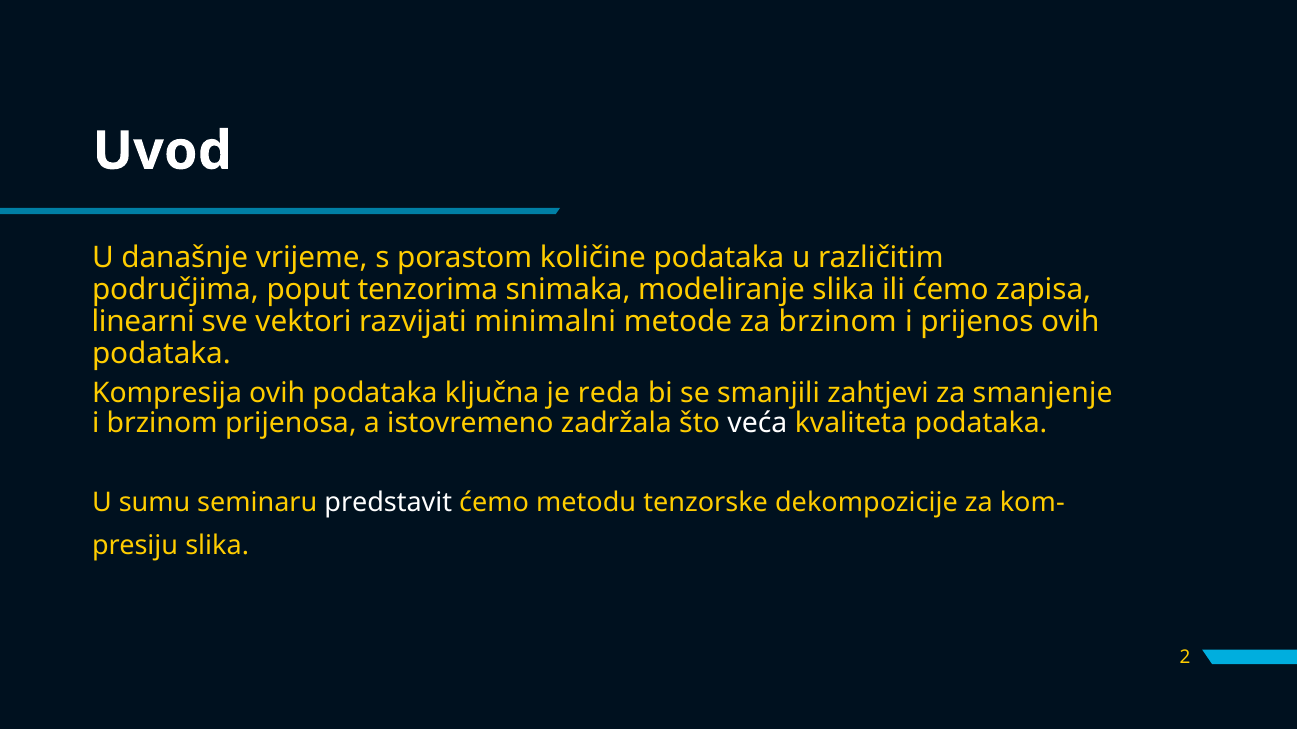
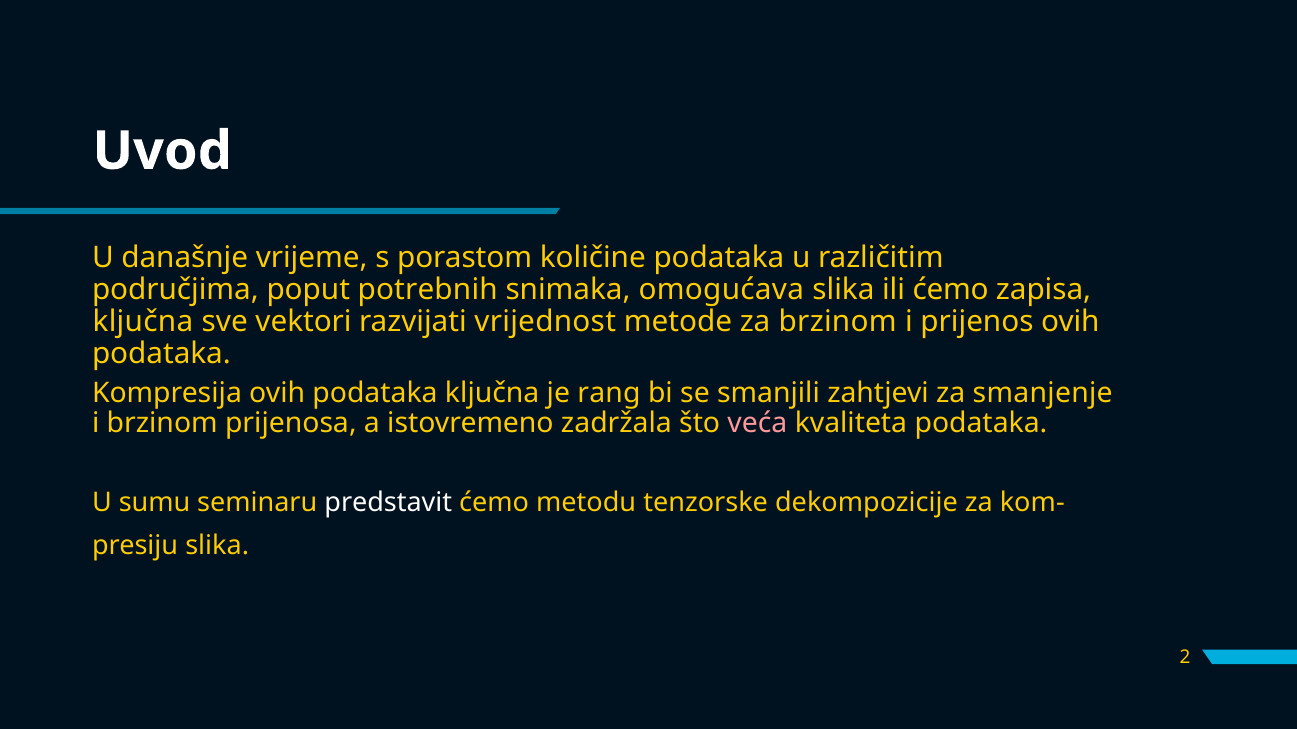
tenzorima: tenzorima -> potrebnih
modeliranje: modeliranje -> omogućava
linearni at (143, 322): linearni -> ključna
minimalni: minimalni -> vrijednost
reda: reda -> rang
veća colour: white -> pink
